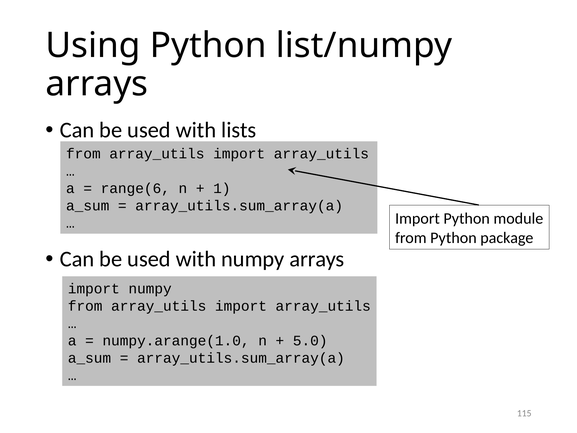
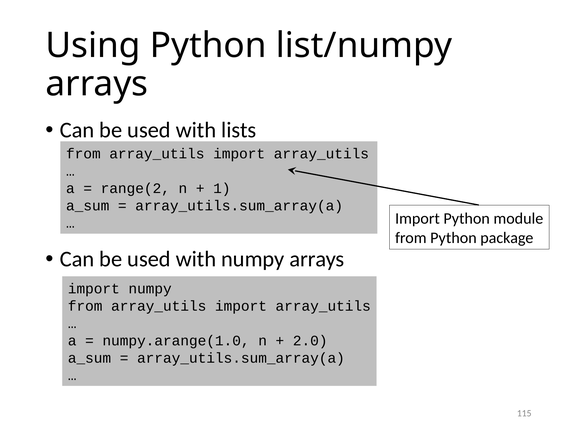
range(6: range(6 -> range(2
5.0: 5.0 -> 2.0
